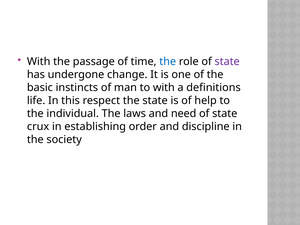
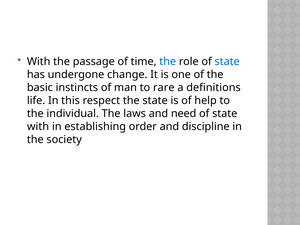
state at (227, 62) colour: purple -> blue
to with: with -> rare
crux at (38, 127): crux -> with
